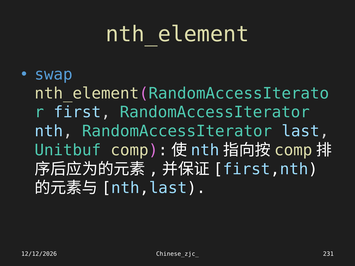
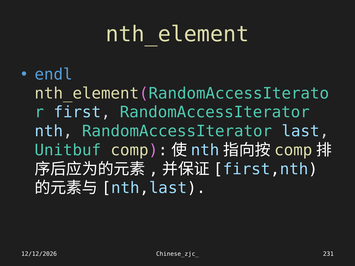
swap: swap -> endl
